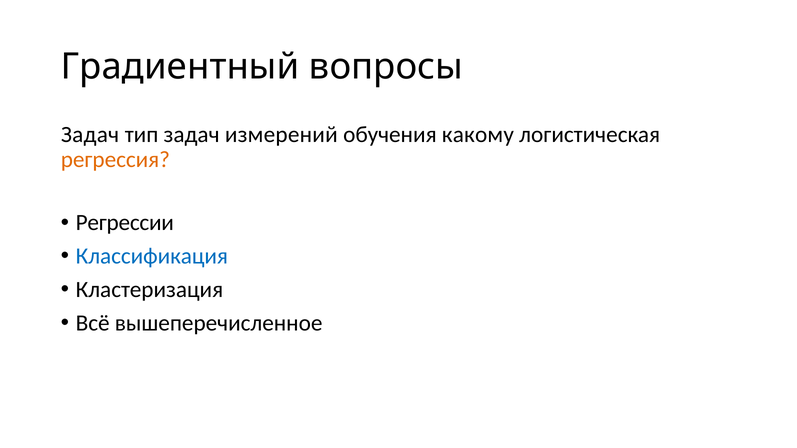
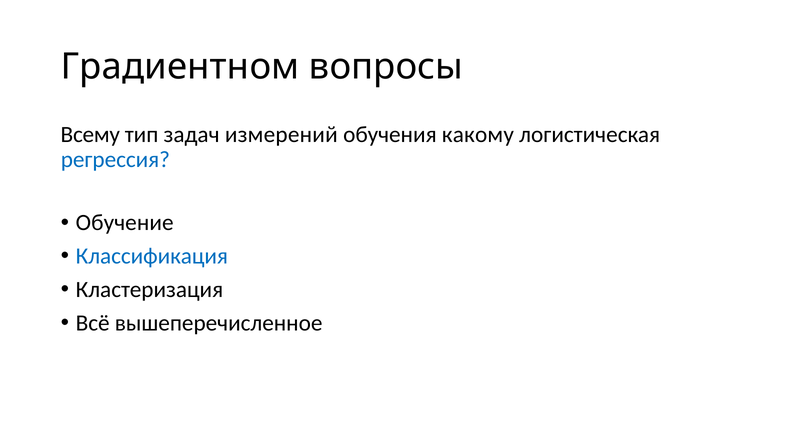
Градиентный: Градиентный -> Градиентном
Задач at (90, 135): Задач -> Всему
регрессия colour: orange -> blue
Регрессии: Регрессии -> Обучение
